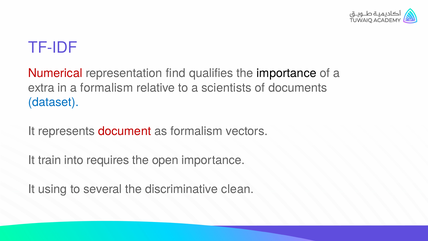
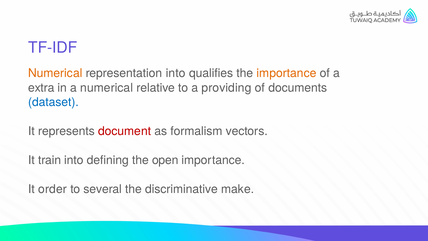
Numerical at (55, 73) colour: red -> orange
representation find: find -> into
importance at (287, 73) colour: black -> orange
a formalism: formalism -> numerical
scientists: scientists -> providing
requires: requires -> defining
using: using -> order
clean: clean -> make
